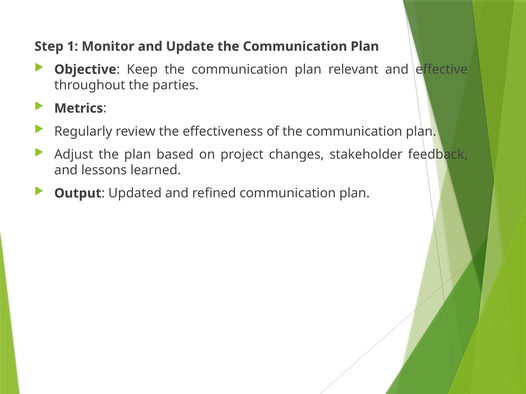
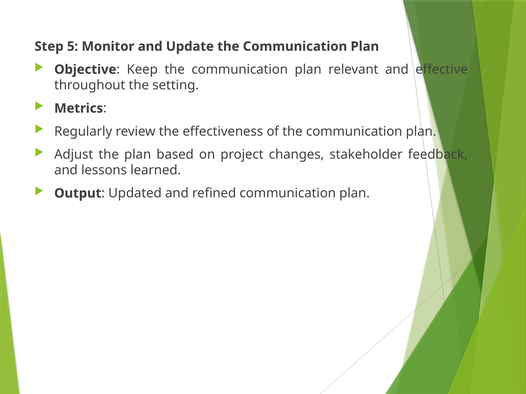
1: 1 -> 5
parties: parties -> setting
